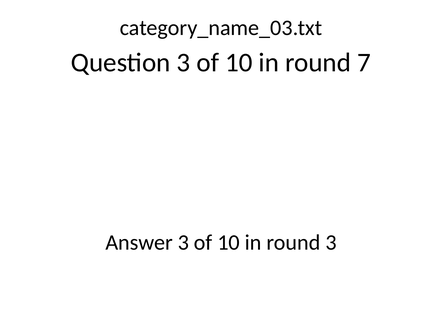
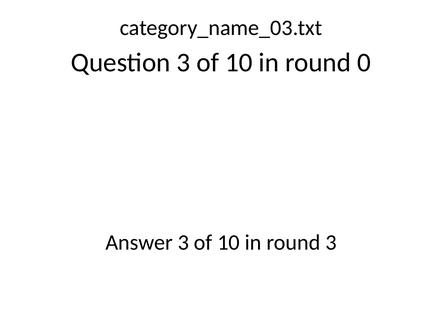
7: 7 -> 0
